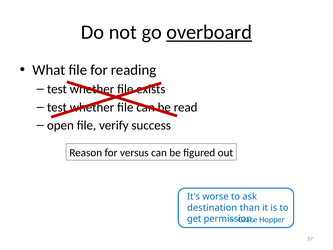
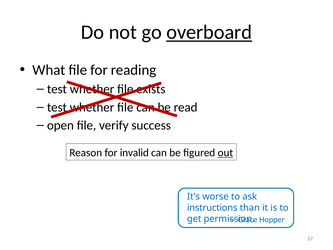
versus: versus -> invalid
out underline: none -> present
destination: destination -> instructions
